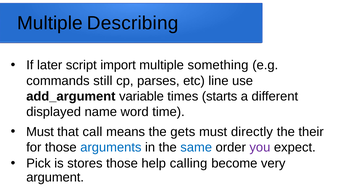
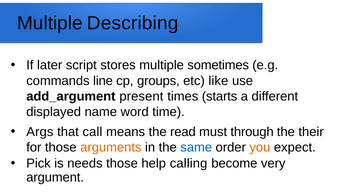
import: import -> stores
something: something -> sometimes
still: still -> line
parses: parses -> groups
line: line -> like
variable: variable -> present
Must at (40, 132): Must -> Args
gets: gets -> read
directly: directly -> through
arguments colour: blue -> orange
you colour: purple -> orange
stores: stores -> needs
